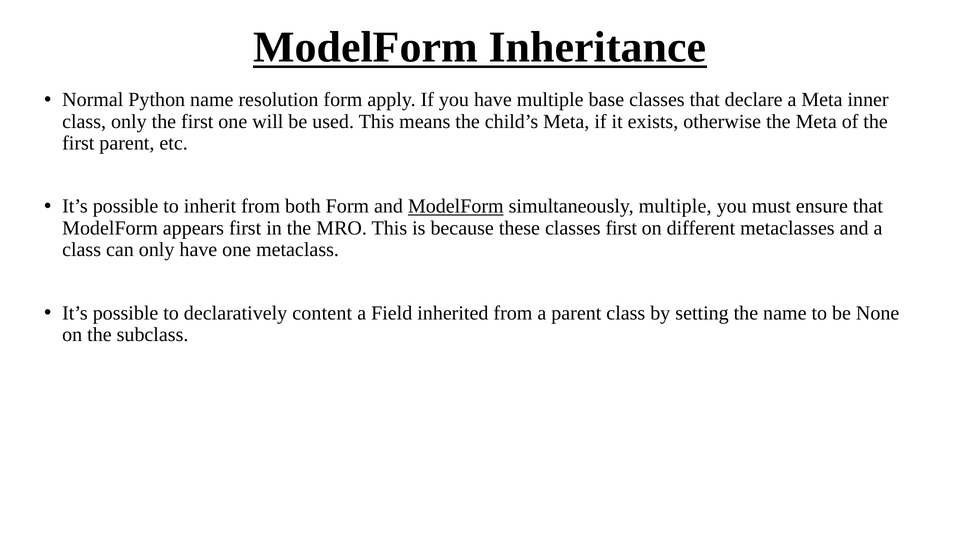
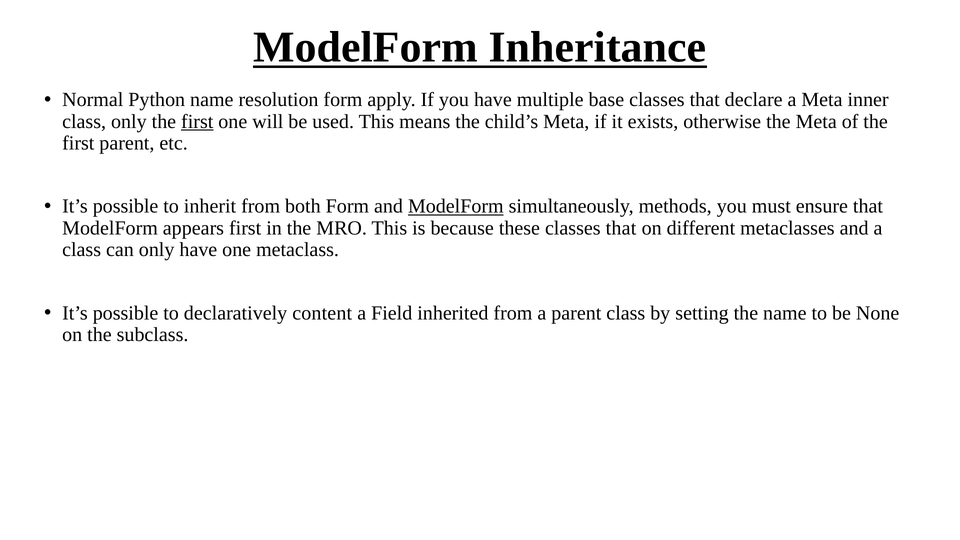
first at (197, 121) underline: none -> present
simultaneously multiple: multiple -> methods
these classes first: first -> that
